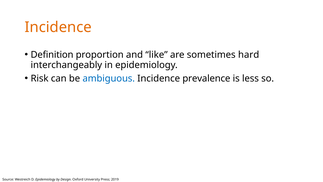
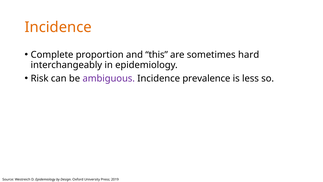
Definition: Definition -> Complete
like: like -> this
ambiguous colour: blue -> purple
